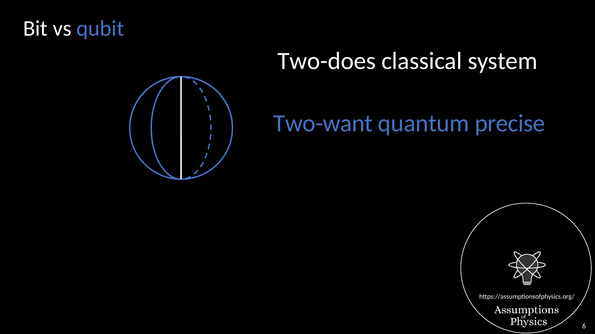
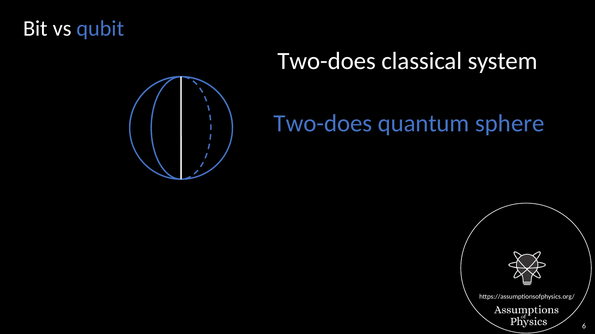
Two-want at (323, 124): Two-want -> Two-does
precise: precise -> sphere
